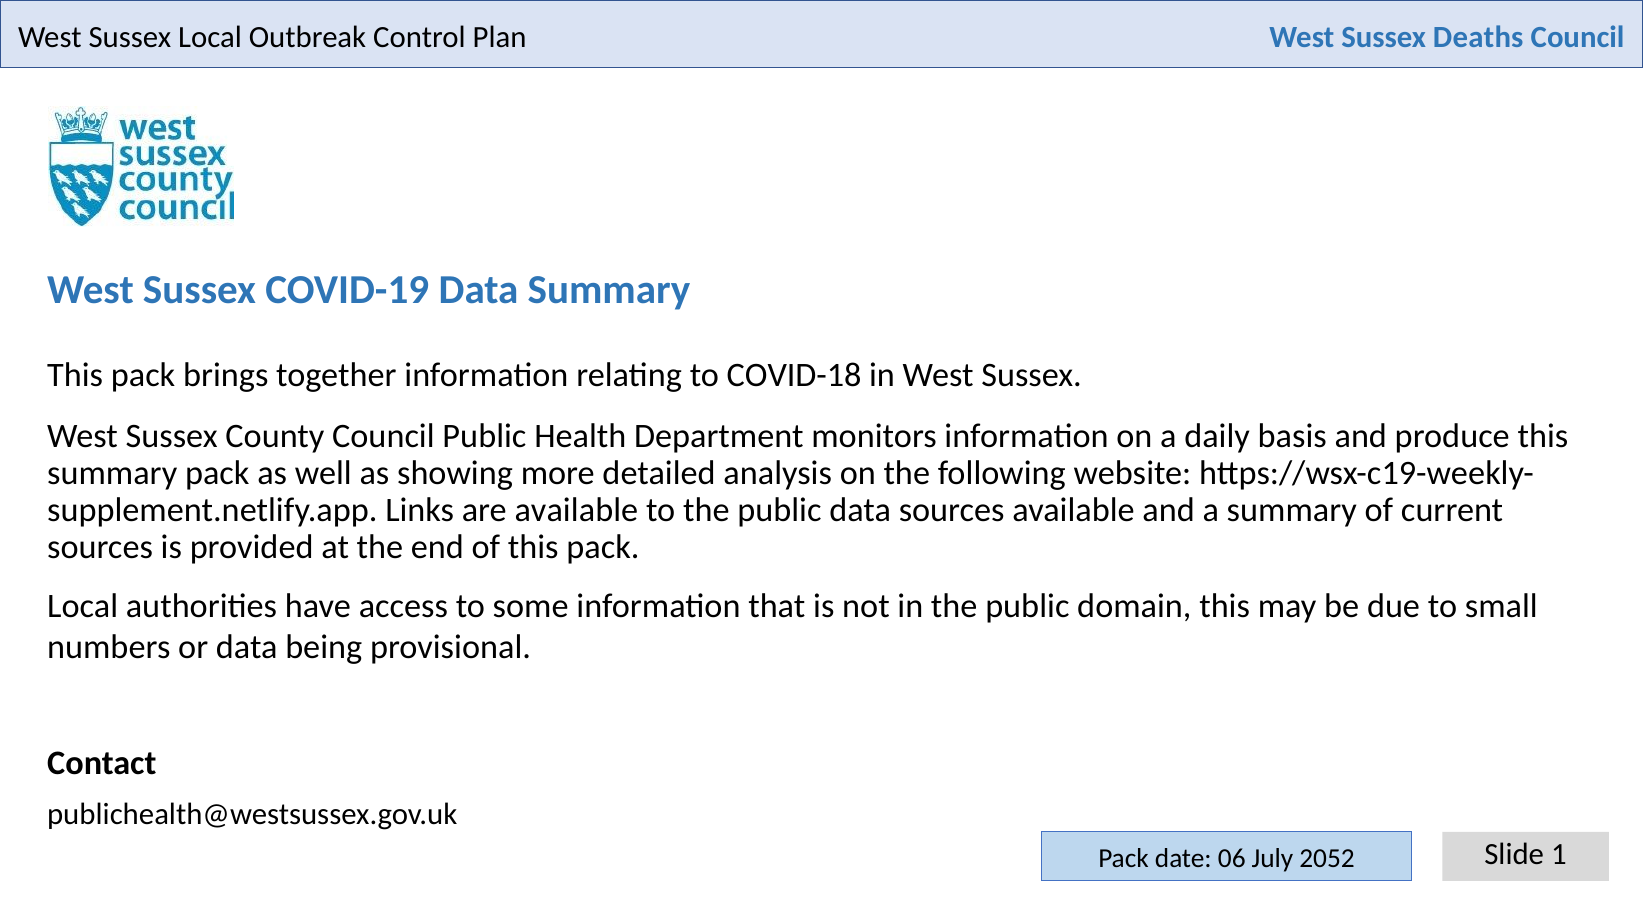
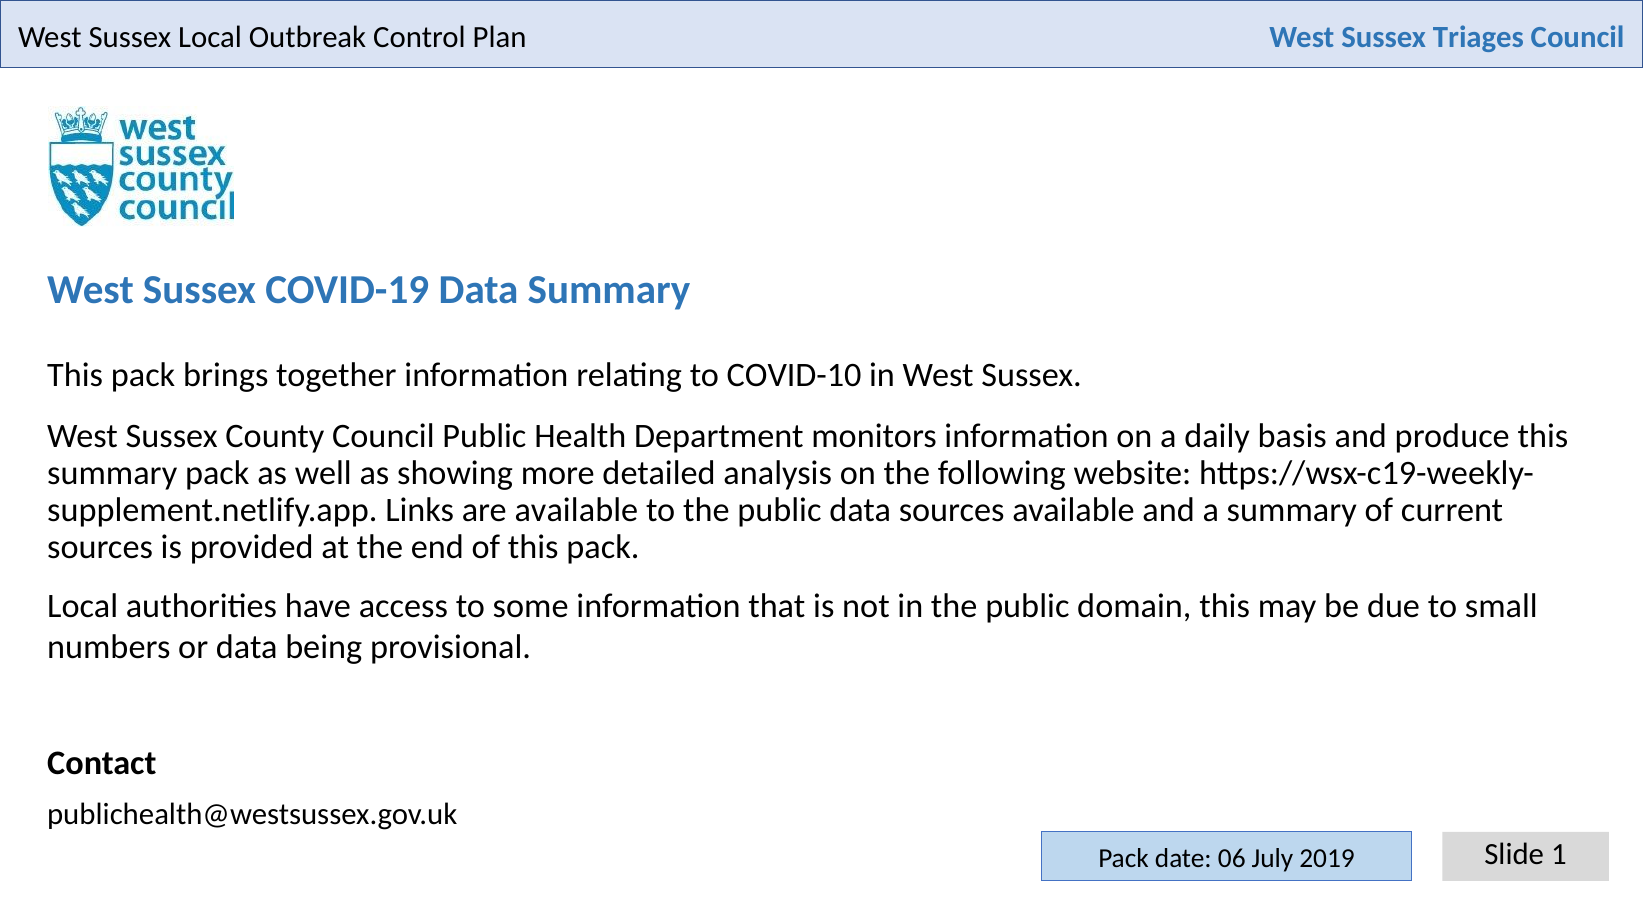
Deaths: Deaths -> Triages
COVID-18: COVID-18 -> COVID-10
2052: 2052 -> 2019
